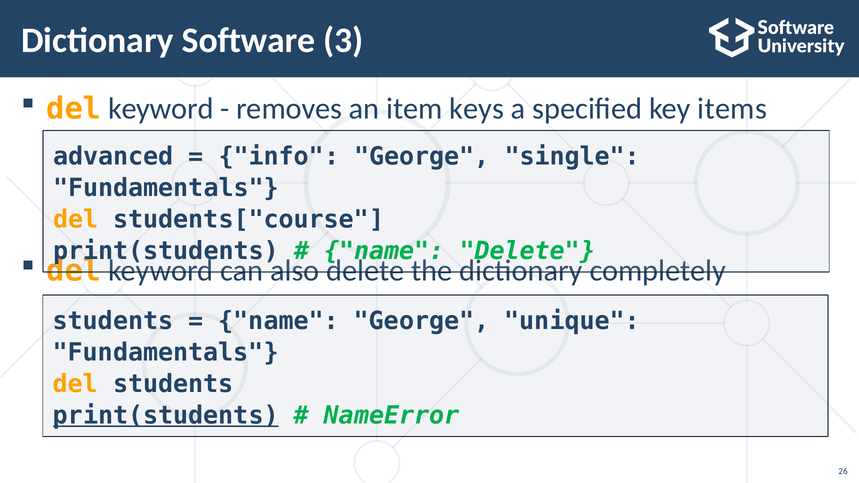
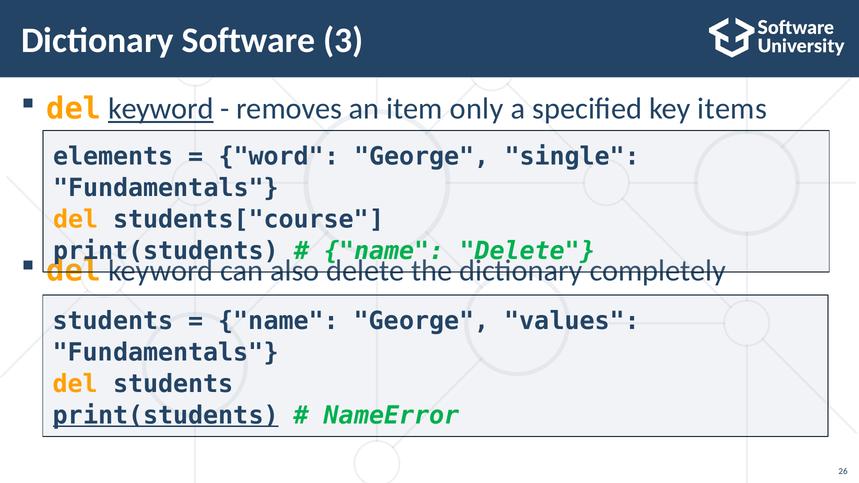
keyword at (161, 109) underline: none -> present
keys: keys -> only
advanced: advanced -> elements
info: info -> word
unique: unique -> values
